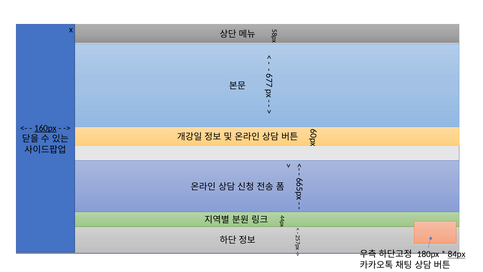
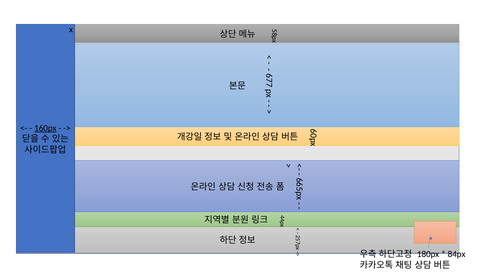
84px underline: present -> none
